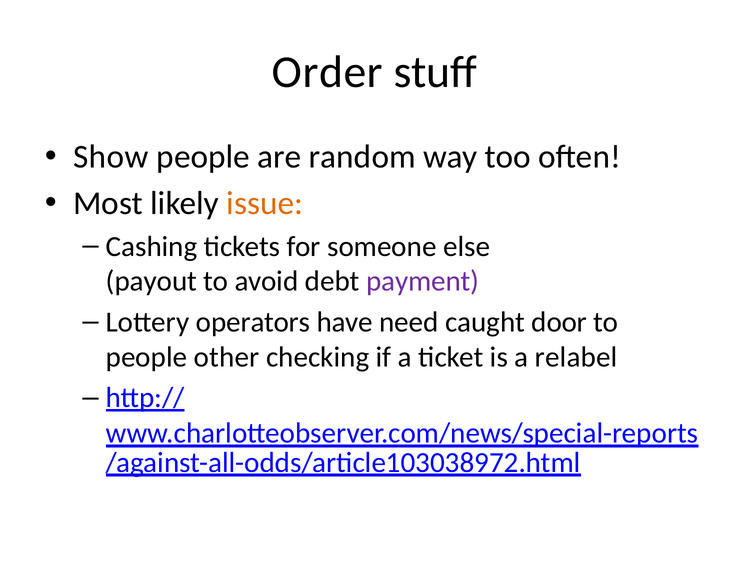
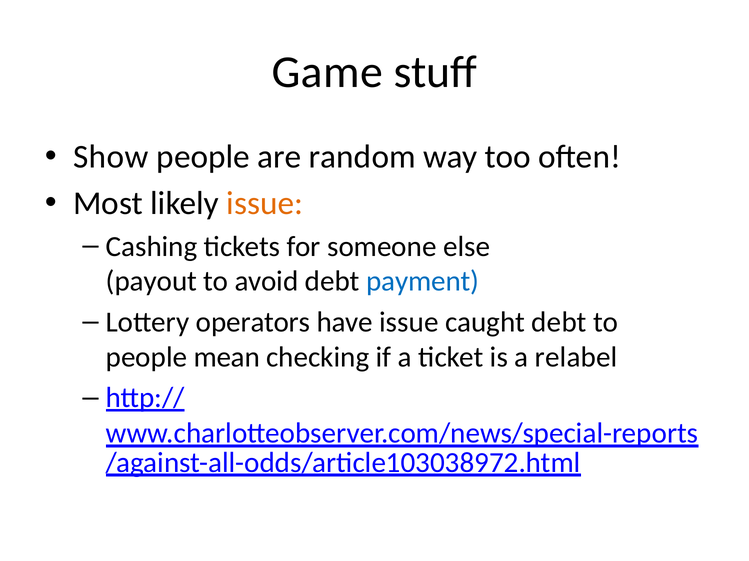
Order: Order -> Game
payment colour: purple -> blue
have need: need -> issue
caught door: door -> debt
other: other -> mean
